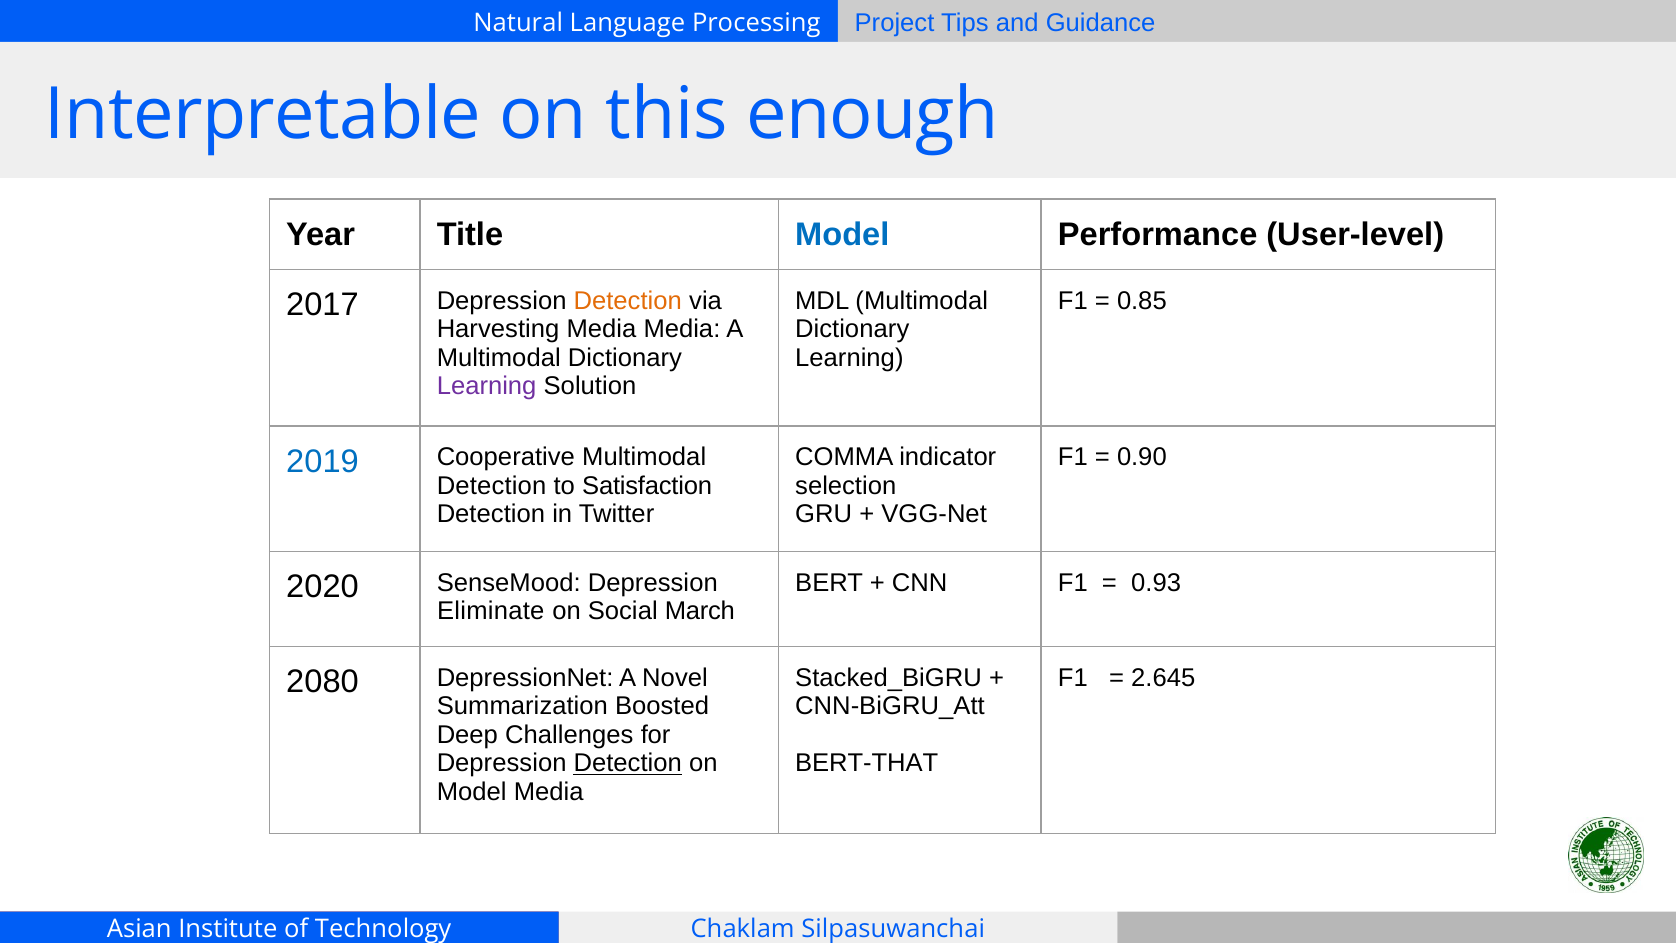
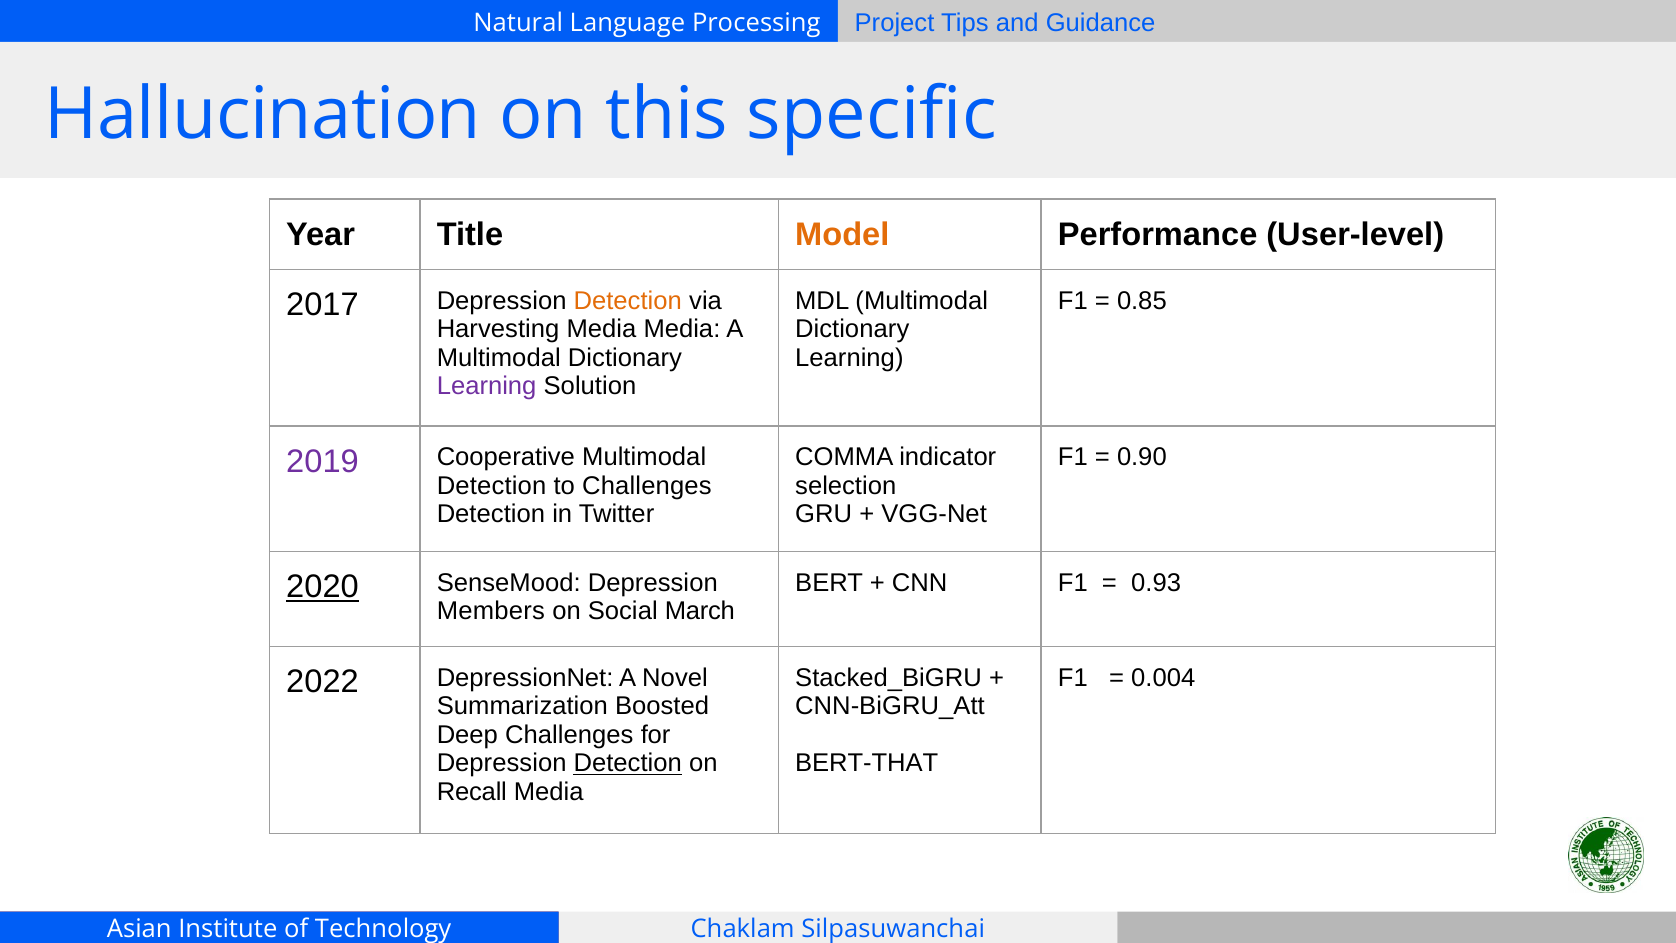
Interpretable: Interpretable -> Hallucination
enough: enough -> specific
Model at (842, 234) colour: blue -> orange
2019 colour: blue -> purple
to Satisfaction: Satisfaction -> Challenges
2020 underline: none -> present
Eliminate: Eliminate -> Members
2.645: 2.645 -> 0.004
2080: 2080 -> 2022
Model at (472, 792): Model -> Recall
